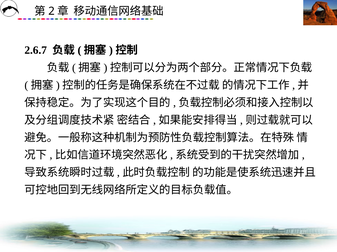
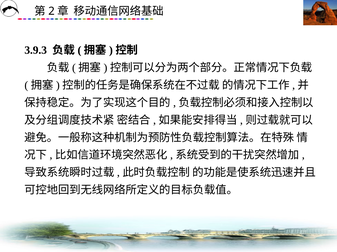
2.6.7: 2.6.7 -> 3.9.3
